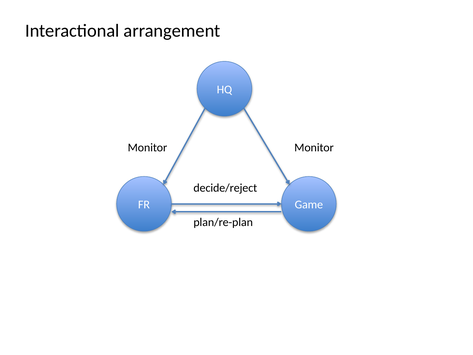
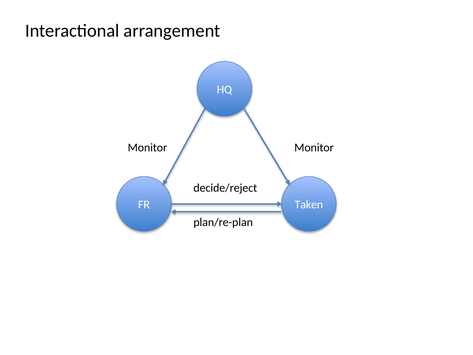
Game: Game -> Taken
